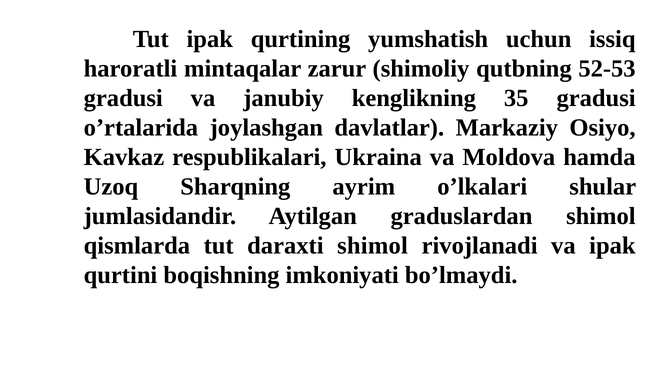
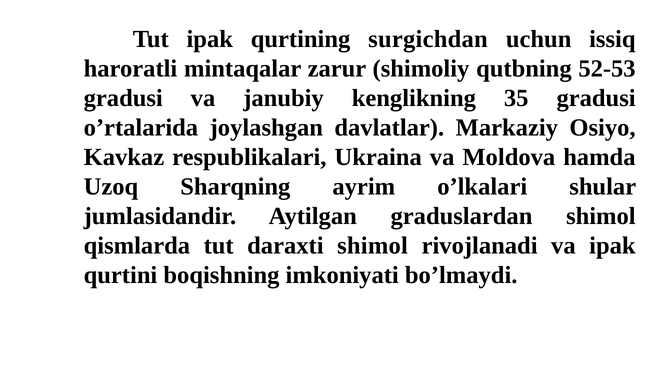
yumshatish: yumshatish -> surgichdan
